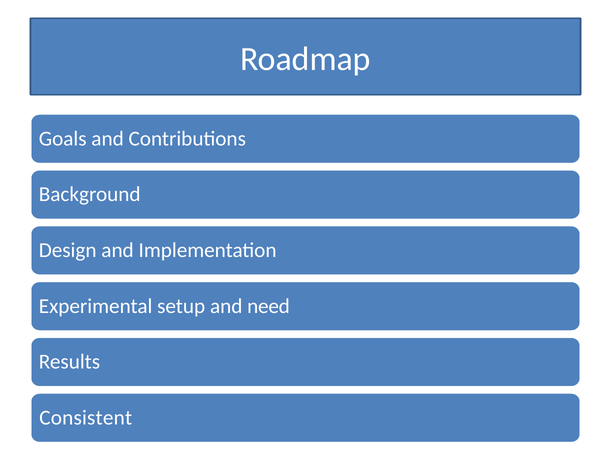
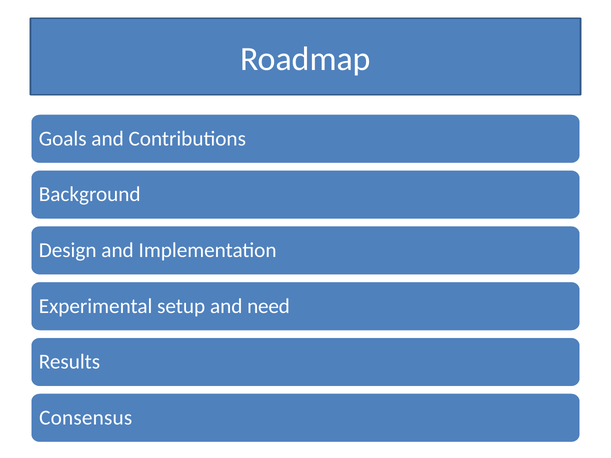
Consistent: Consistent -> Consensus
